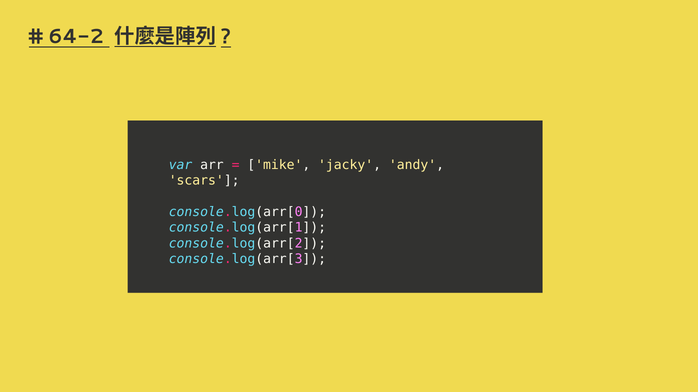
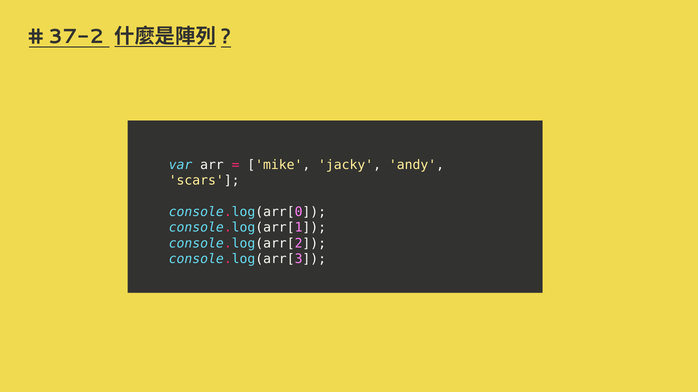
64-2: 64-2 -> 37-2
